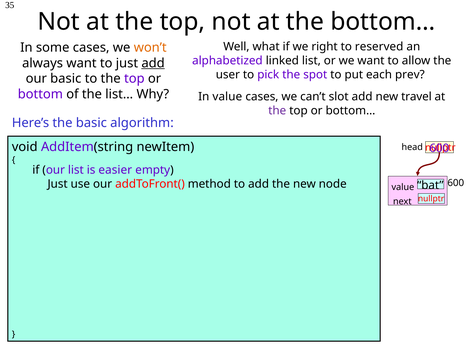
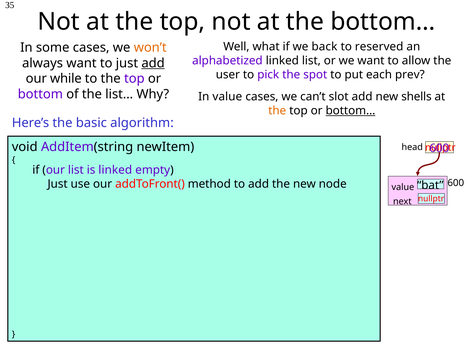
right: right -> back
our basic: basic -> while
travel: travel -> shells
the at (277, 111) colour: purple -> orange
bottom… at (350, 111) underline: none -> present
is easier: easier -> linked
